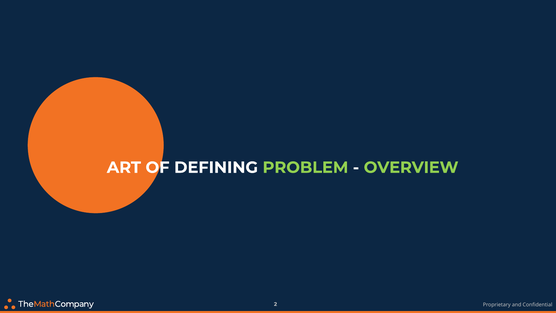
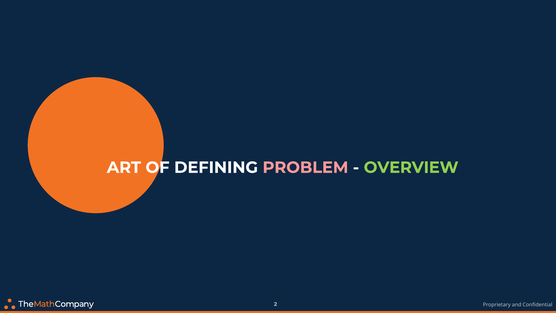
PROBLEM colour: light green -> pink
